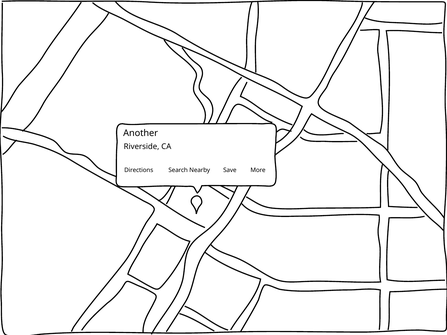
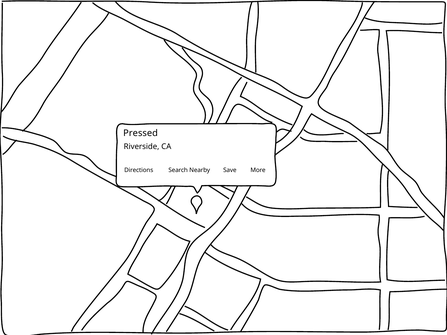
Another: Another -> Pressed
